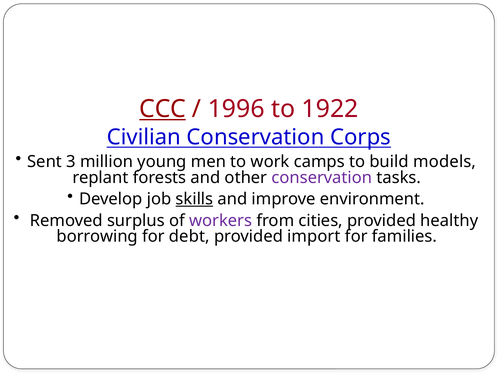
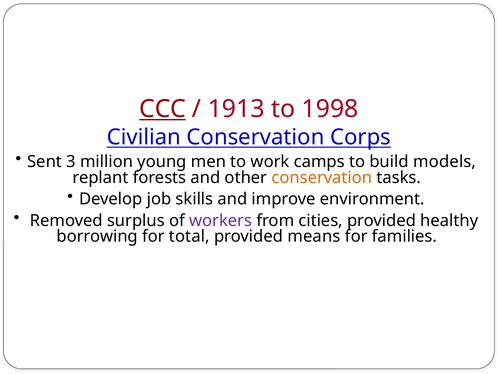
1996: 1996 -> 1913
1922: 1922 -> 1998
conservation at (322, 177) colour: purple -> orange
skills underline: present -> none
debt: debt -> total
import: import -> means
